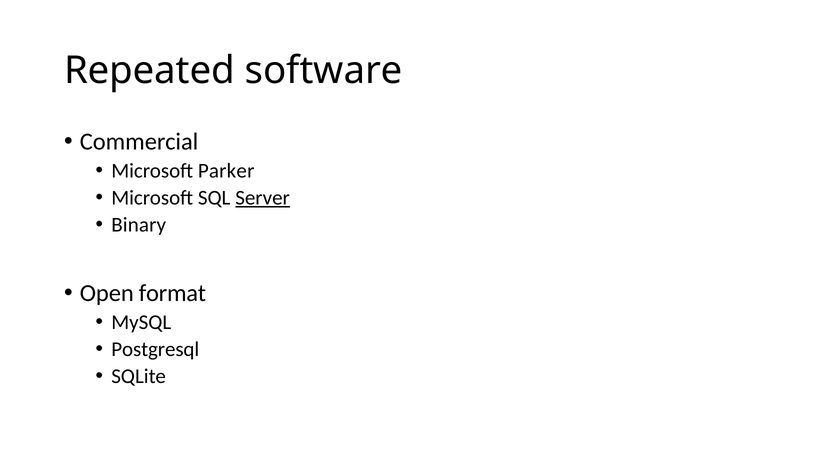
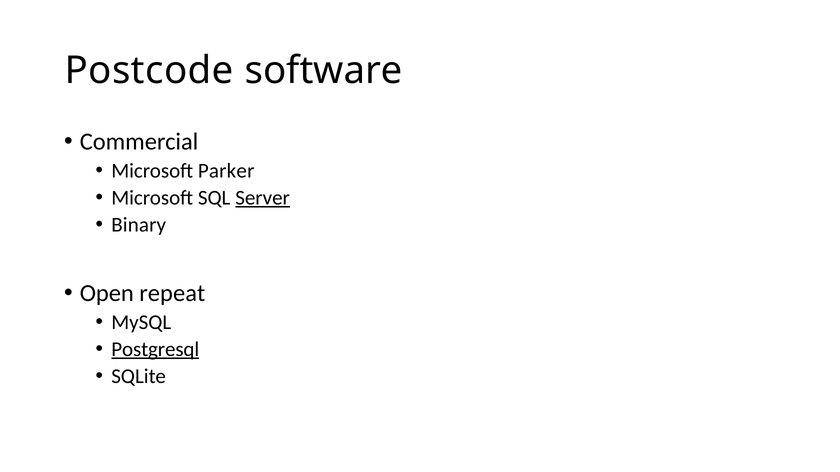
Repeated: Repeated -> Postcode
format: format -> repeat
Postgresql underline: none -> present
